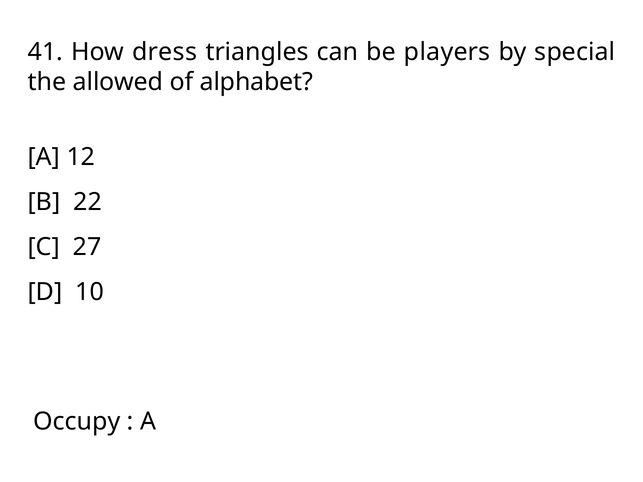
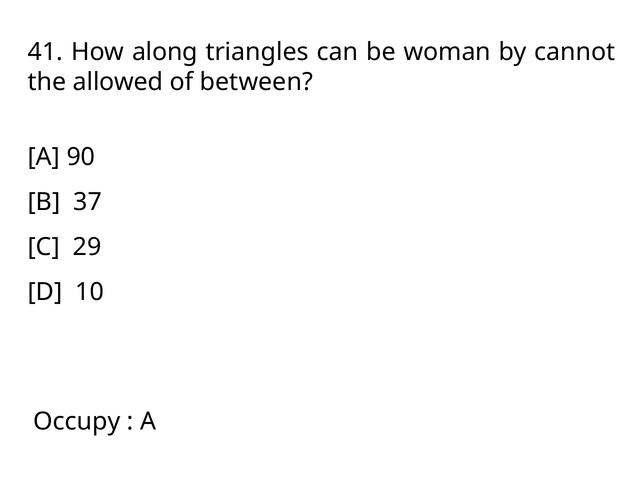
dress: dress -> along
players: players -> woman
special: special -> cannot
alphabet: alphabet -> between
12: 12 -> 90
22: 22 -> 37
27: 27 -> 29
